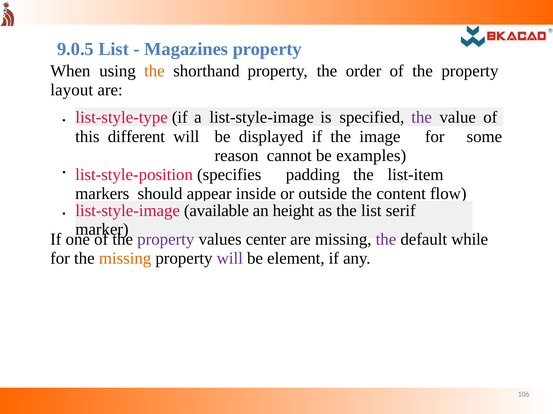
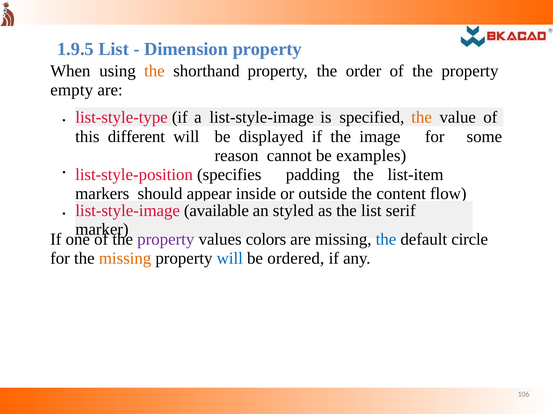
9.0.5: 9.0.5 -> 1.9.5
Magazines: Magazines -> Dimension
layout: layout -> empty
the at (422, 117) colour: purple -> orange
height: height -> styled
center: center -> colors
the at (386, 240) colour: purple -> blue
while: while -> circle
will at (230, 259) colour: purple -> blue
element: element -> ordered
